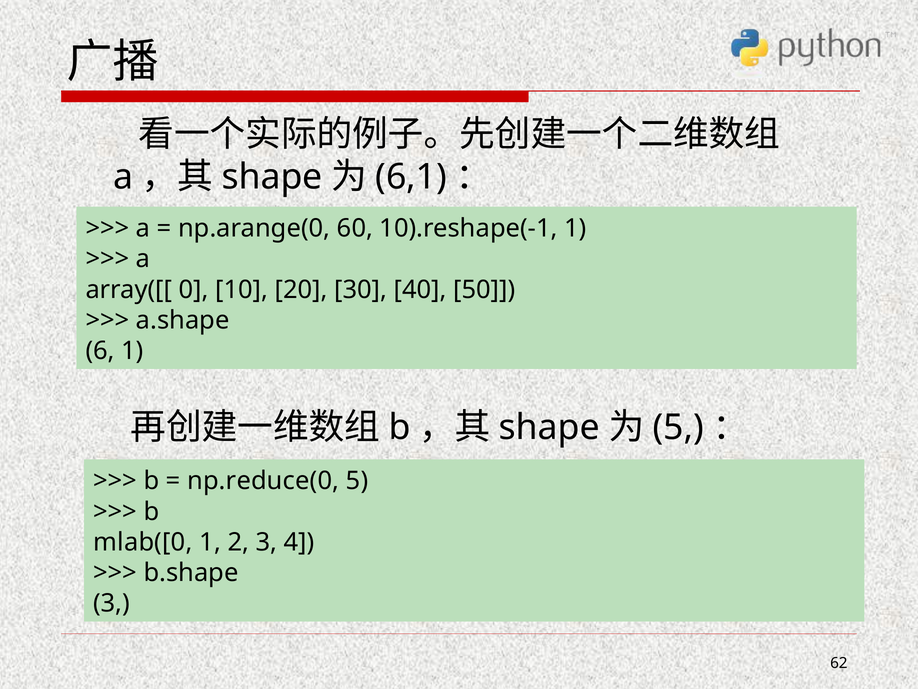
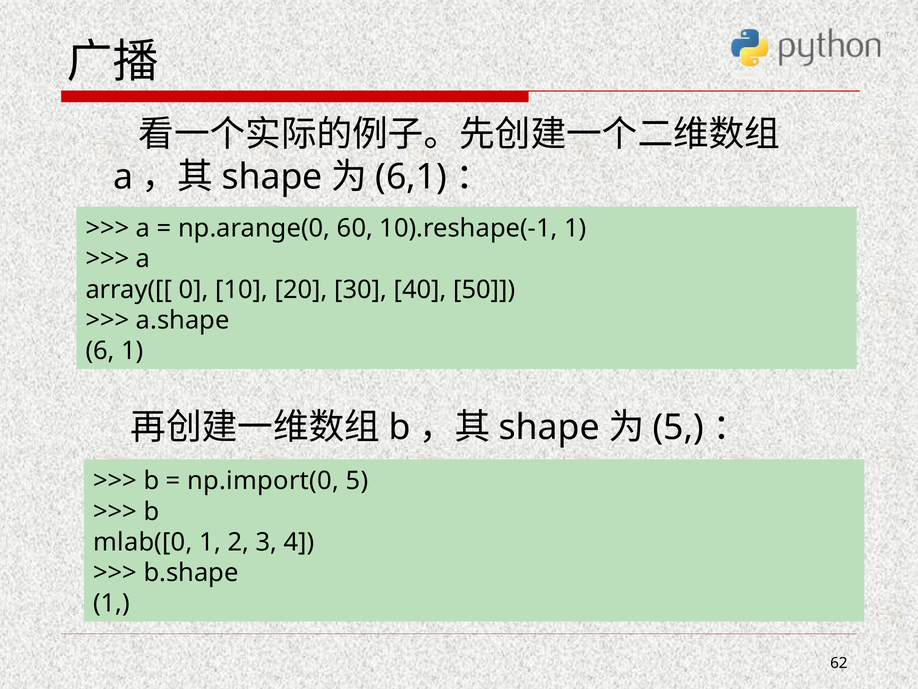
np.reduce(0: np.reduce(0 -> np.import(0
3 at (111, 603): 3 -> 1
